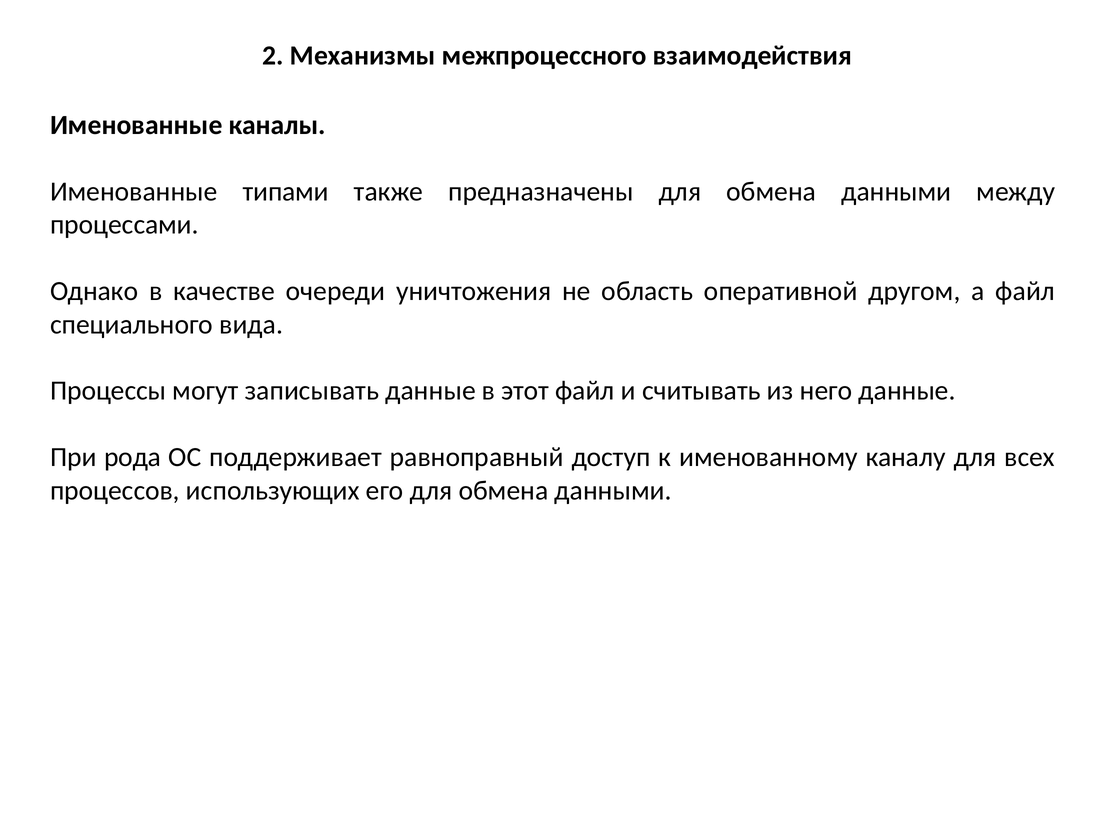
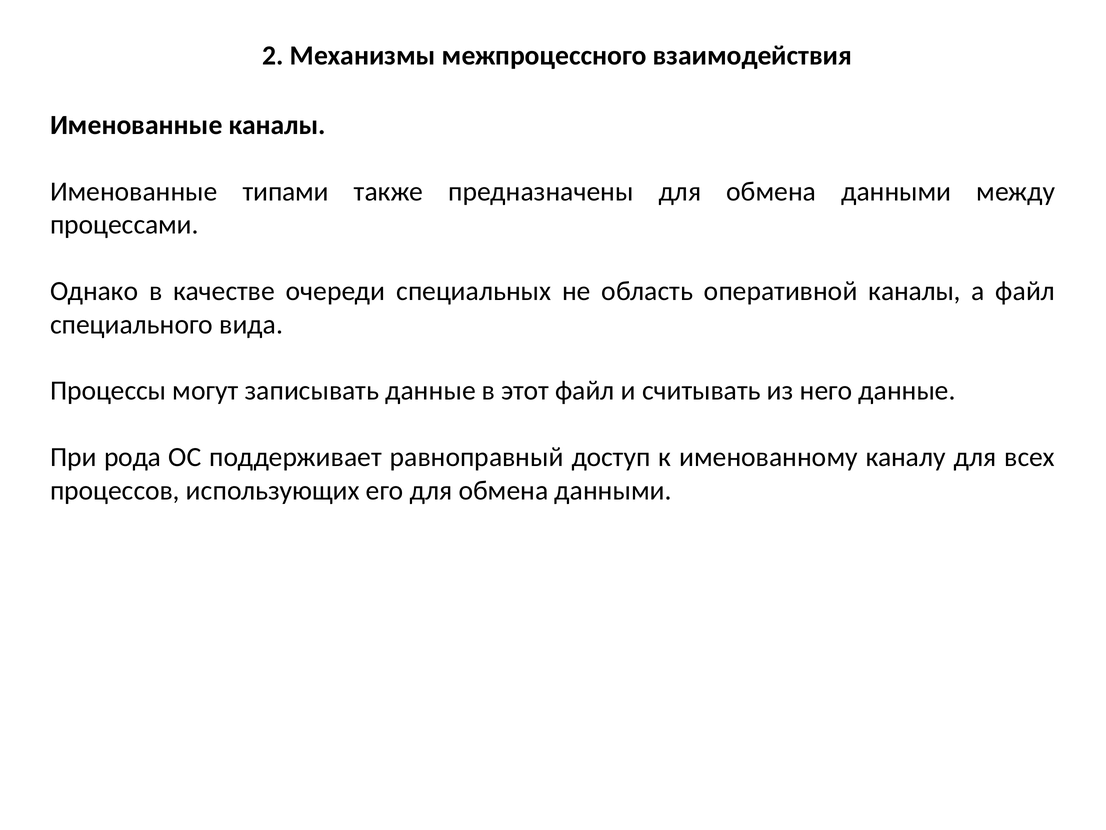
уничтожения: уничтожения -> специальных
оперативной другом: другом -> каналы
